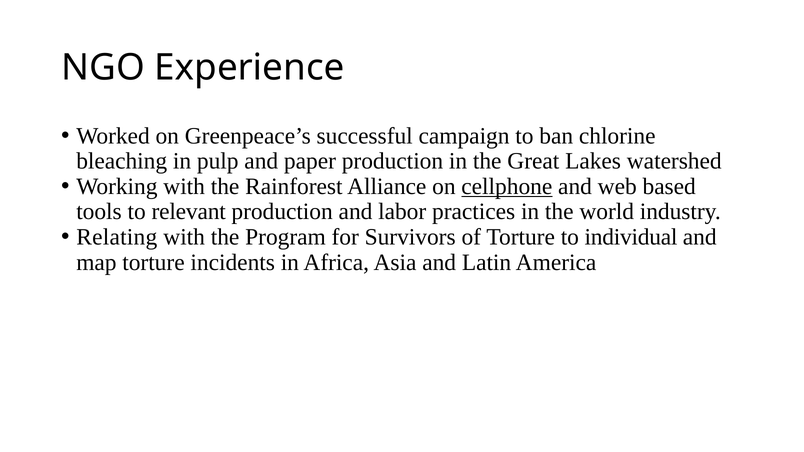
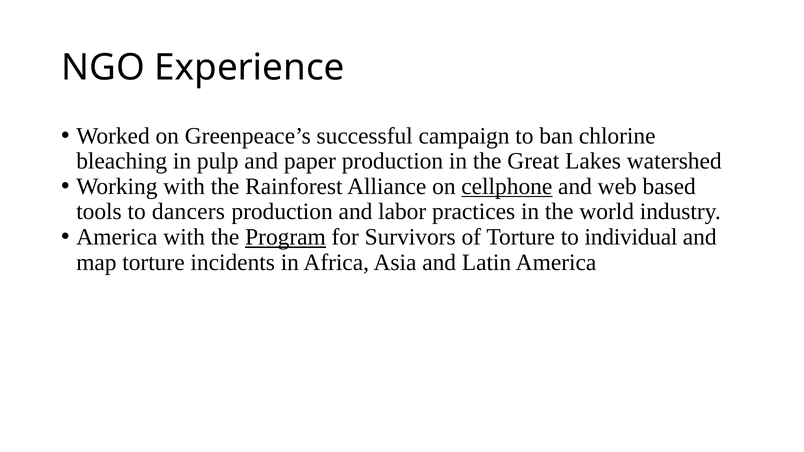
relevant: relevant -> dancers
Relating at (117, 237): Relating -> America
Program underline: none -> present
